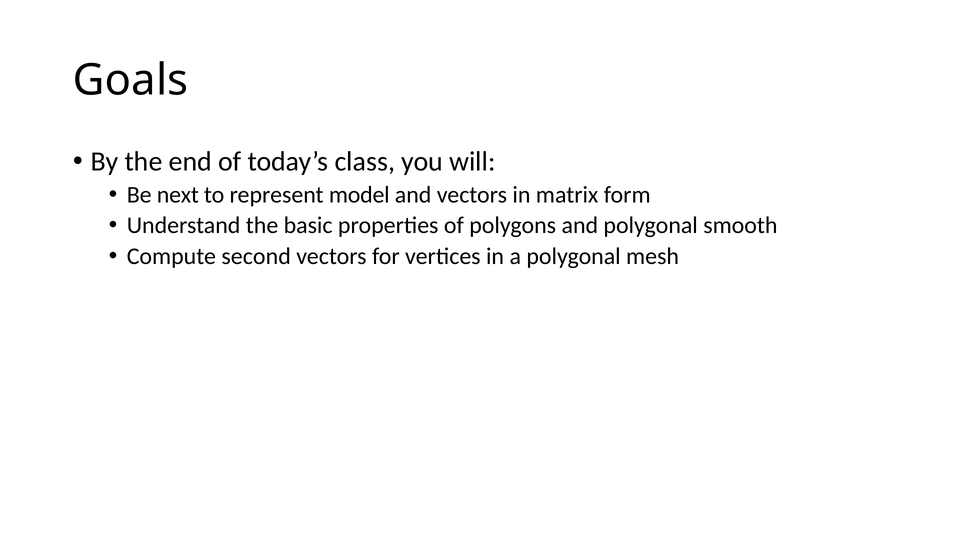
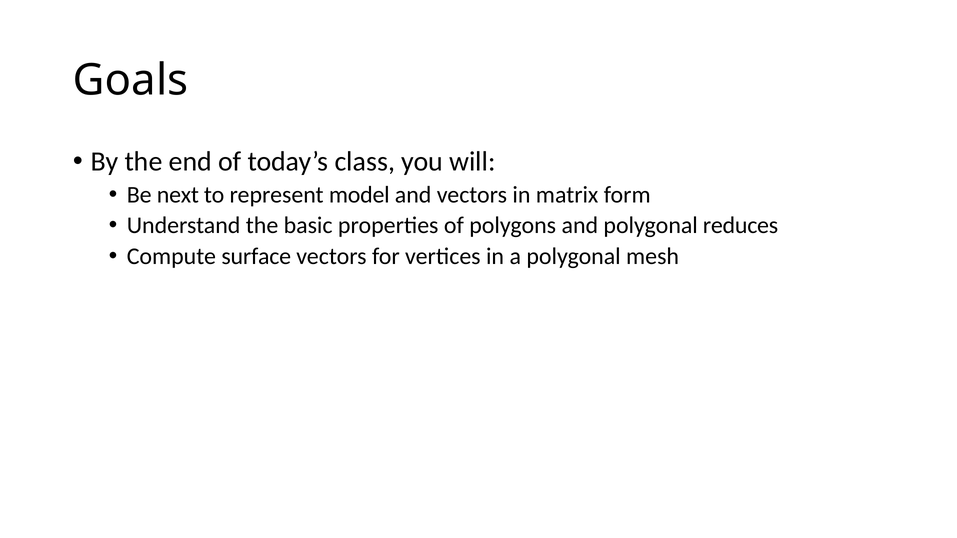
smooth: smooth -> reduces
second: second -> surface
